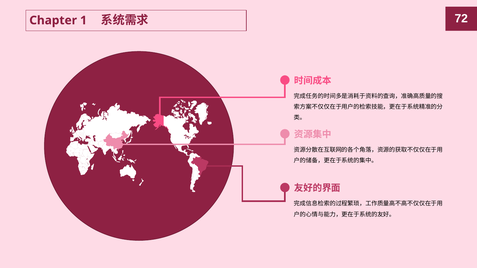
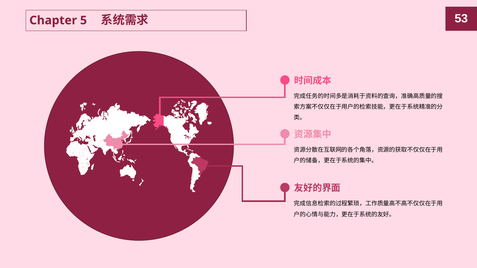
1: 1 -> 5
72: 72 -> 53
